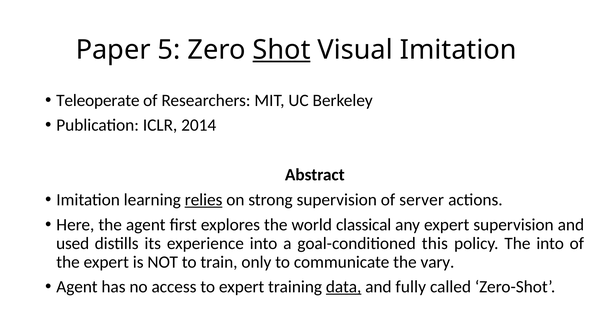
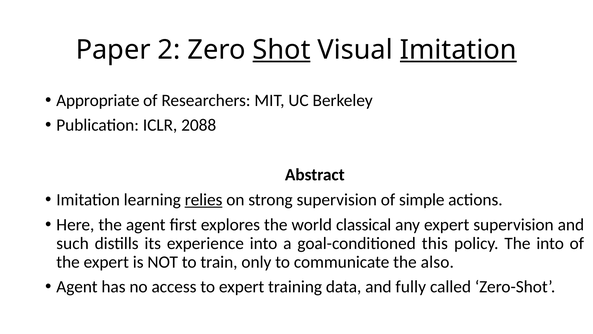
5: 5 -> 2
Imitation at (458, 50) underline: none -> present
Teleoperate: Teleoperate -> Appropriate
2014: 2014 -> 2088
server: server -> simple
used: used -> such
vary: vary -> also
data underline: present -> none
